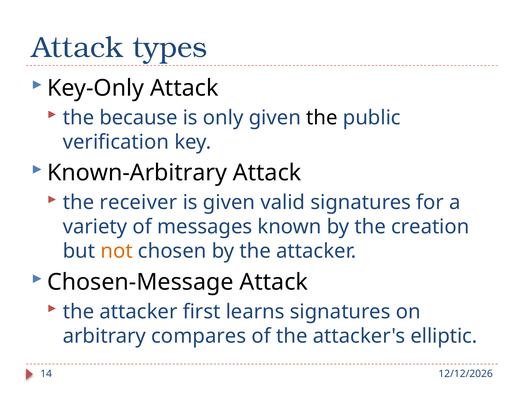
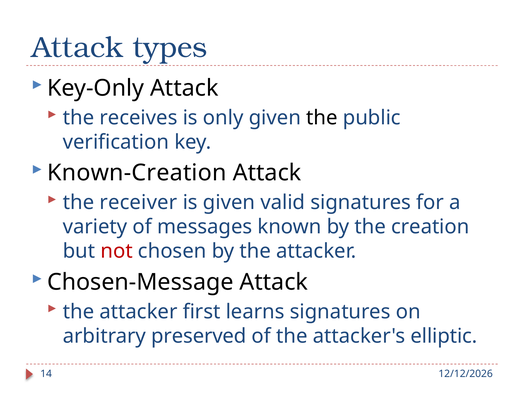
because: because -> receives
Known-Arbitrary: Known-Arbitrary -> Known-Creation
not colour: orange -> red
compares: compares -> preserved
